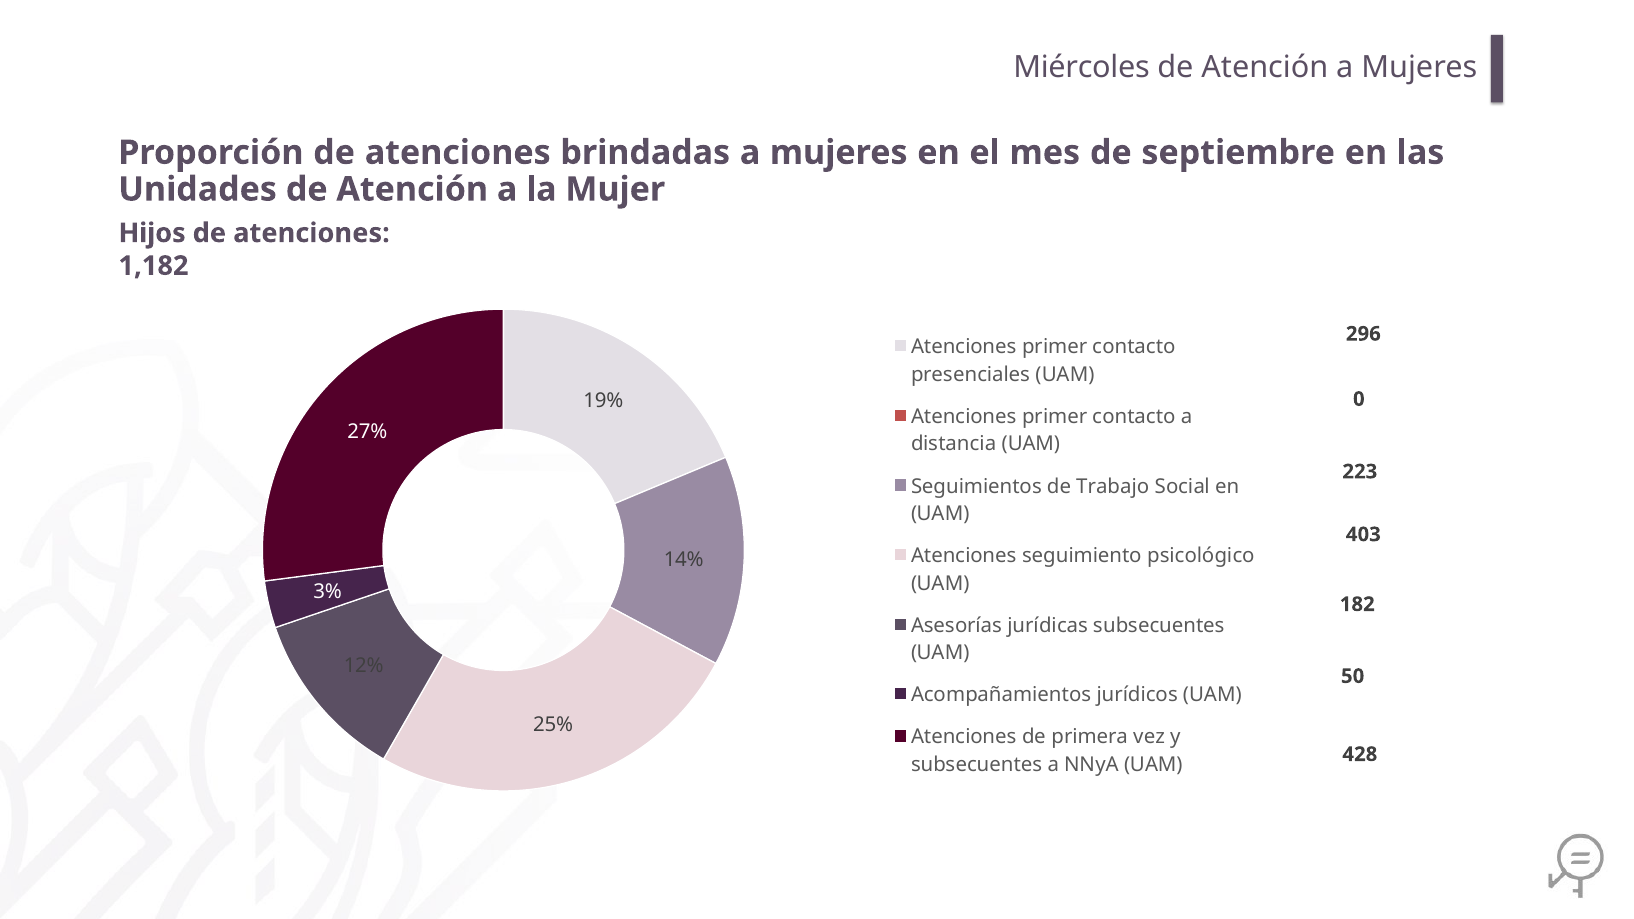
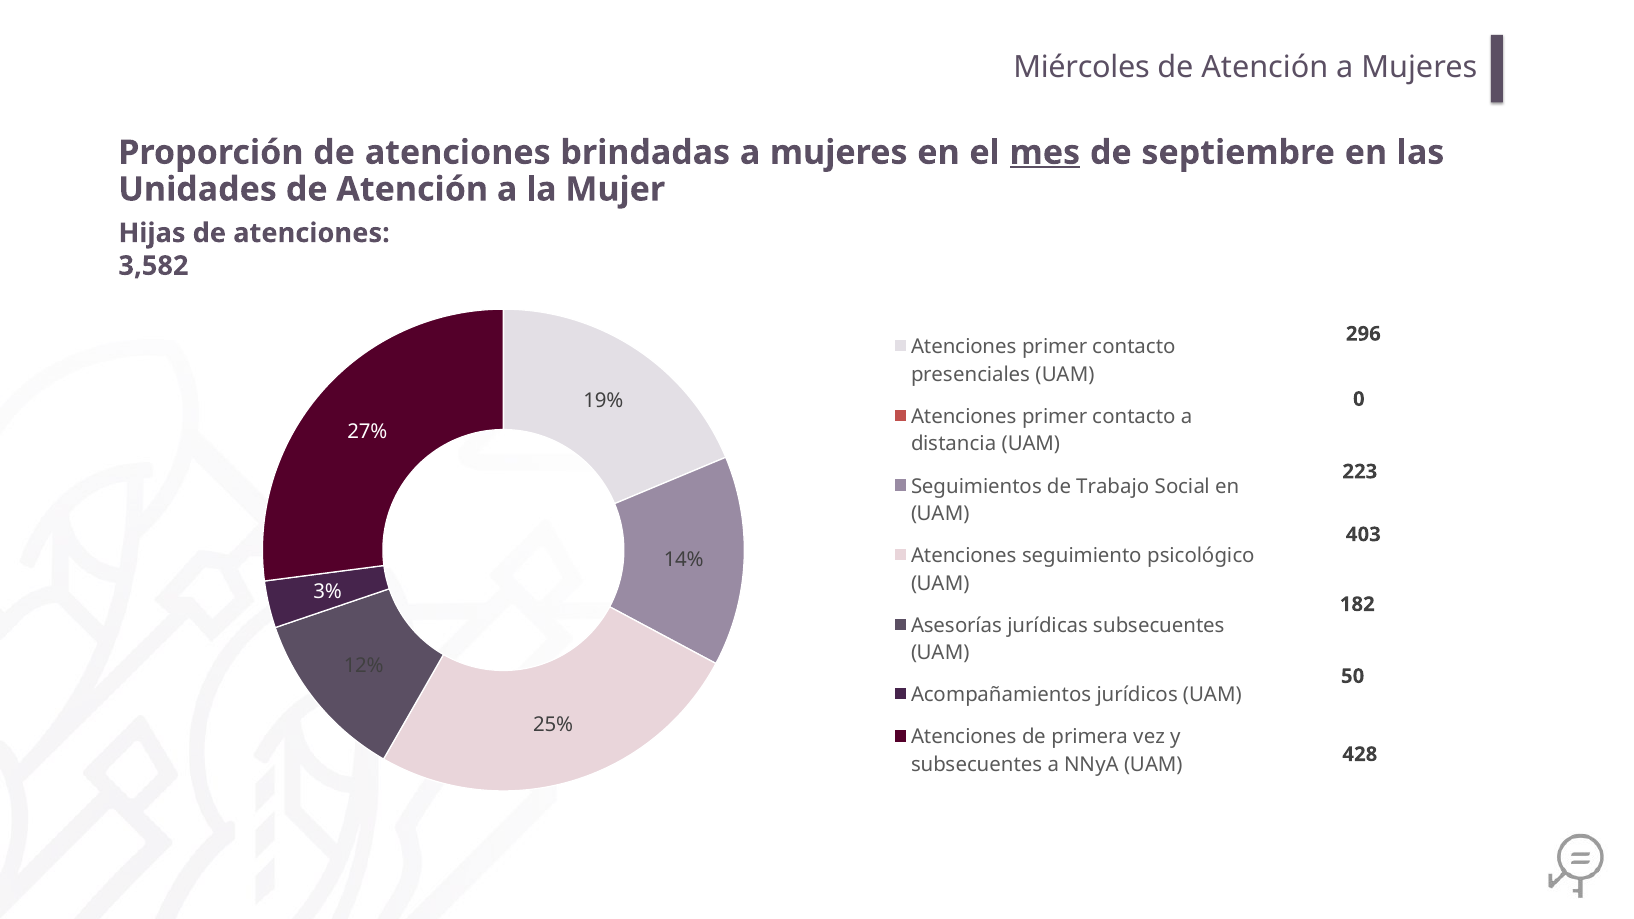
mes underline: none -> present
Hijos: Hijos -> Hijas
1,182: 1,182 -> 3,582
